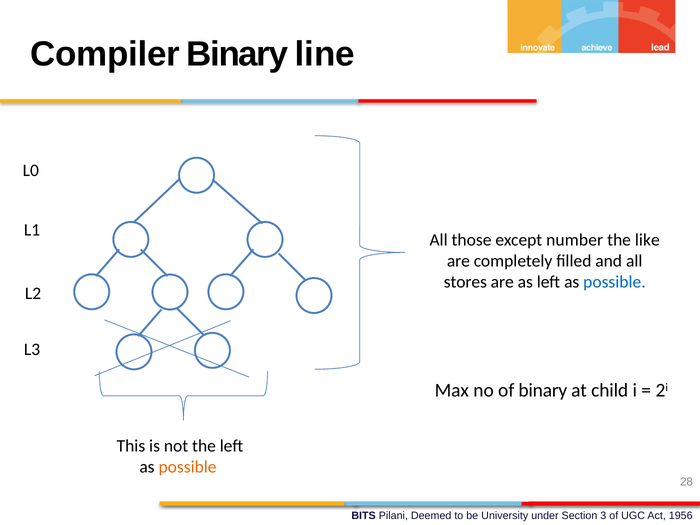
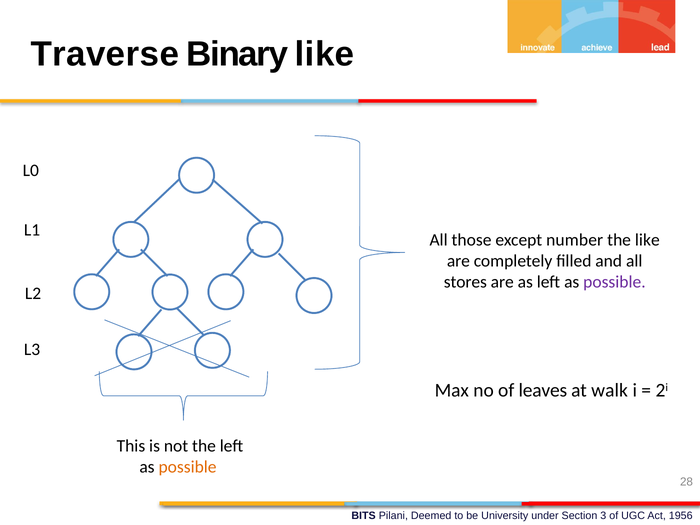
Compiler: Compiler -> Traverse
Binary line: line -> like
possible at (614, 282) colour: blue -> purple
of binary: binary -> leaves
child: child -> walk
